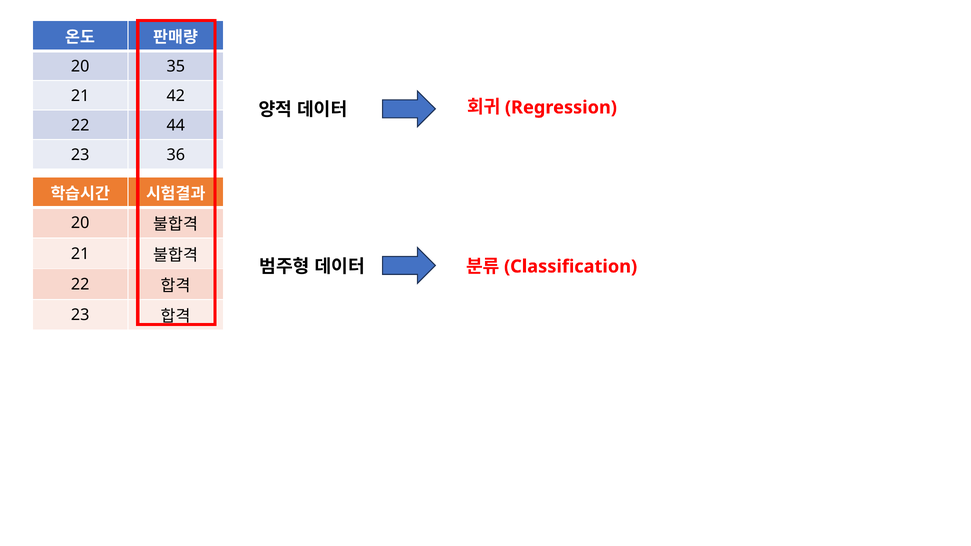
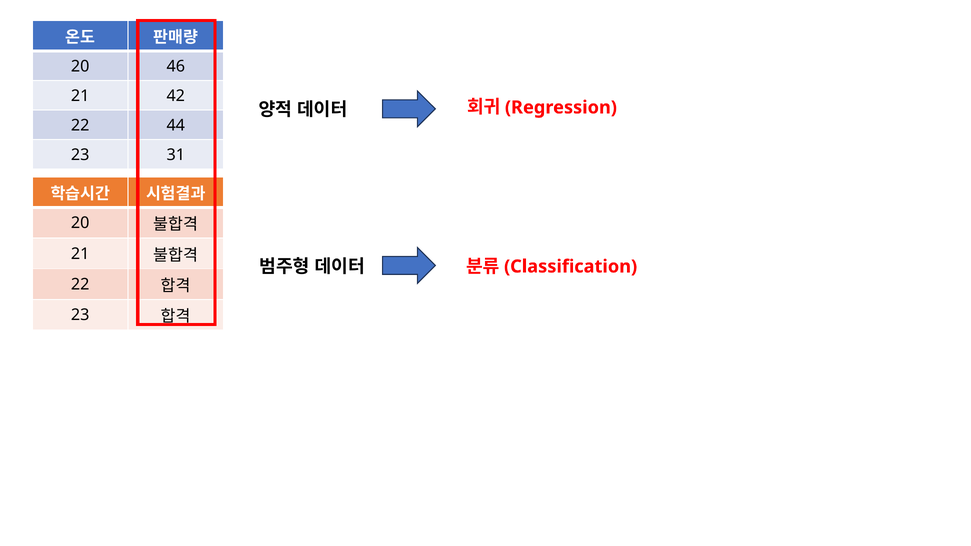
35: 35 -> 46
36: 36 -> 31
